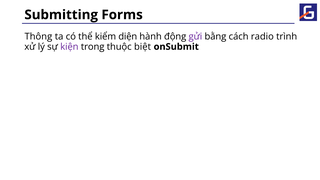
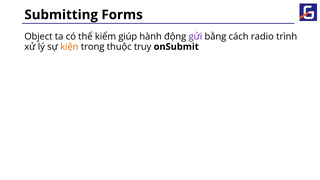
Thông: Thông -> Object
diện: diện -> giúp
kiện colour: purple -> orange
biệt: biệt -> truy
